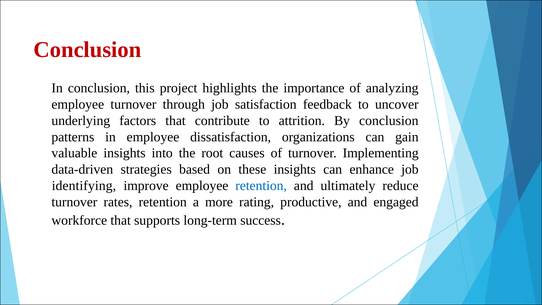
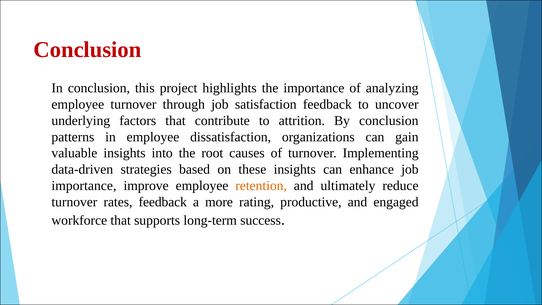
identifying at (84, 186): identifying -> importance
retention at (261, 186) colour: blue -> orange
rates retention: retention -> feedback
